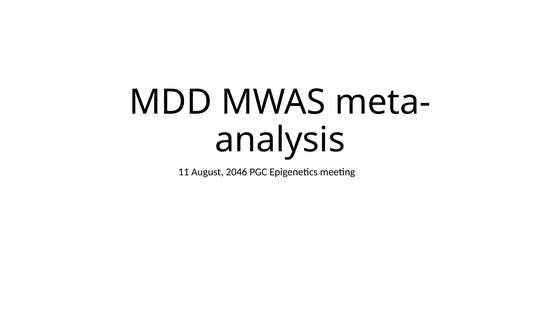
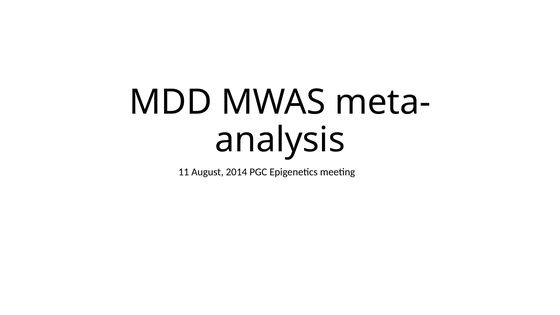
2046: 2046 -> 2014
